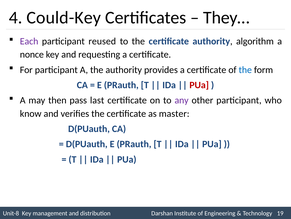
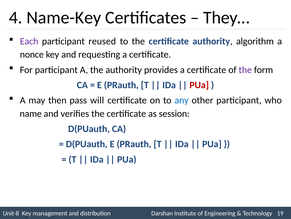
Could-Key: Could-Key -> Name-Key
the at (245, 70) colour: blue -> purple
last: last -> will
any colour: purple -> blue
know: know -> name
master: master -> session
